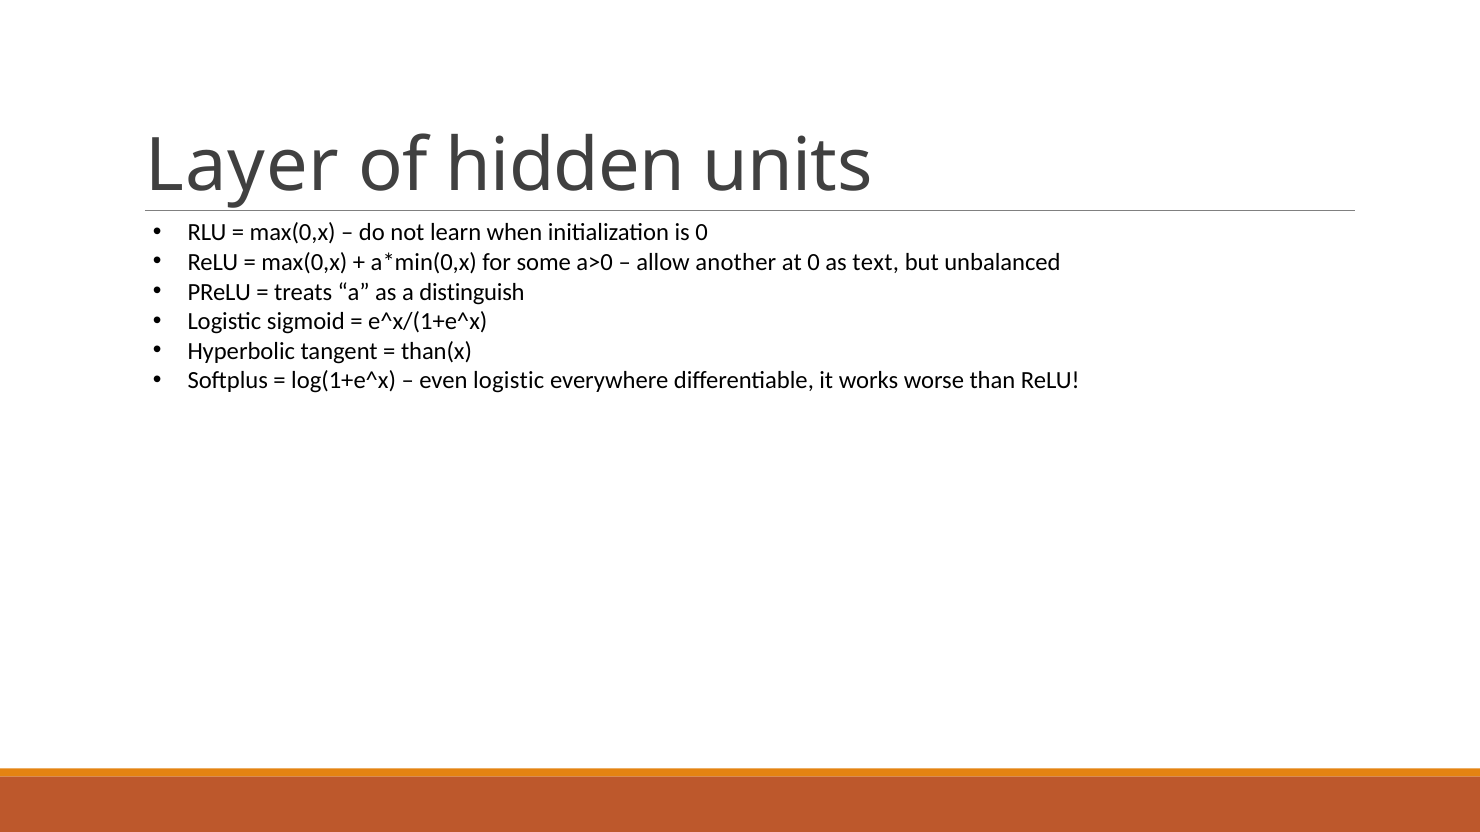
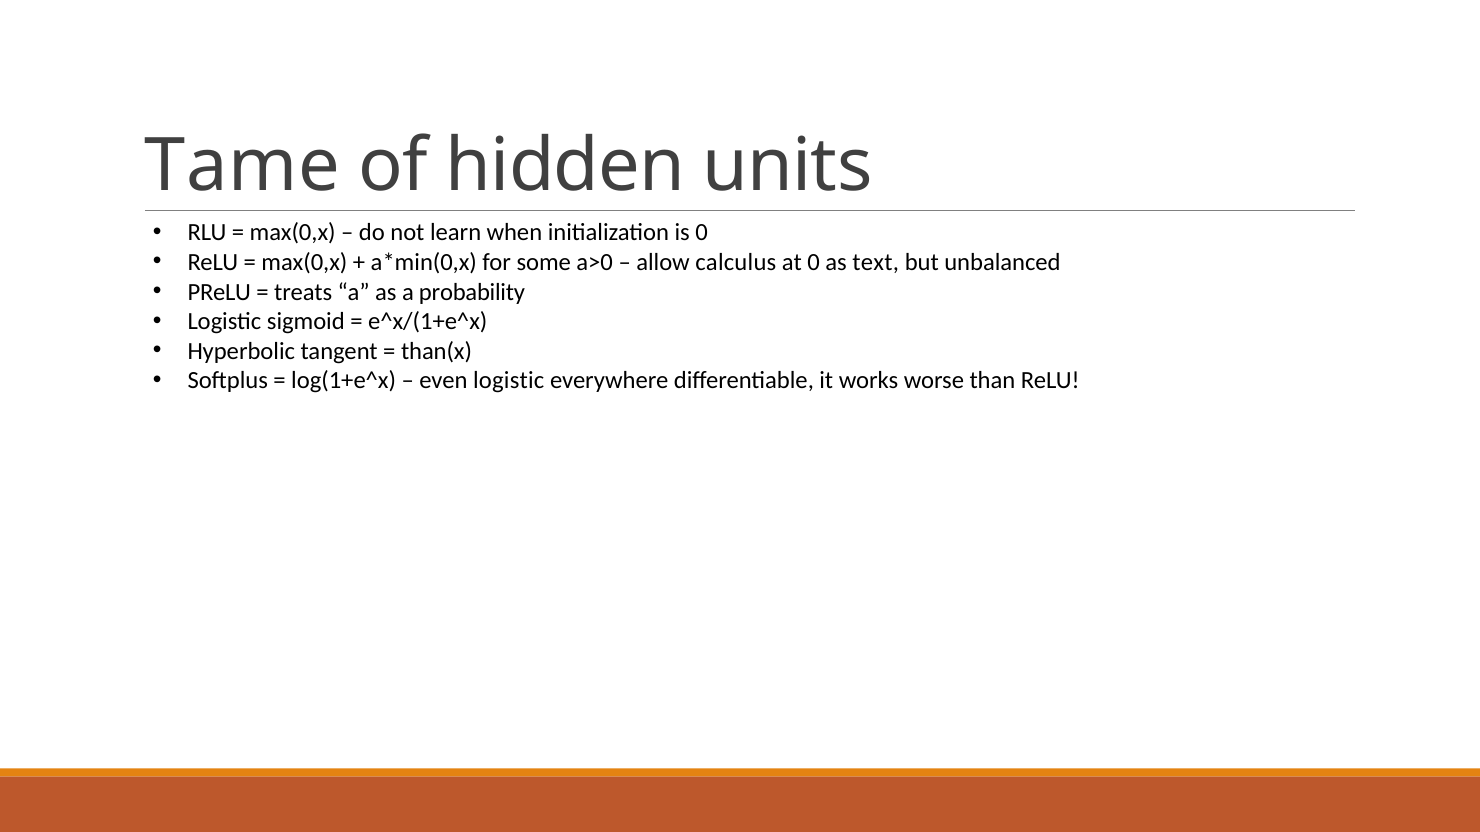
Layer: Layer -> Tame
another: another -> calculus
distinguish: distinguish -> probability
